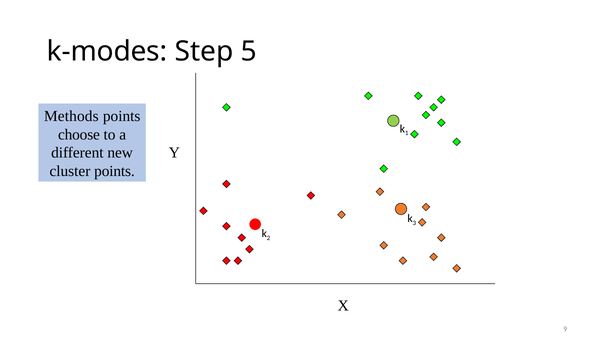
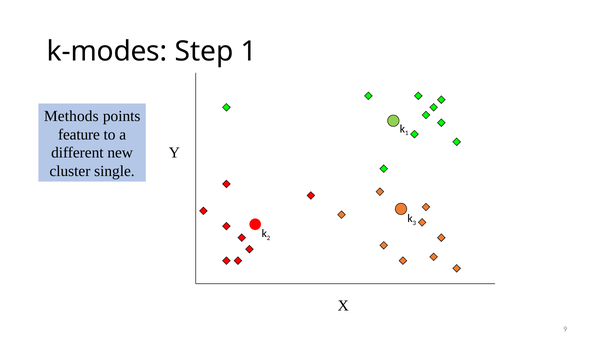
Step 5: 5 -> 1
choose: choose -> feature
cluster points: points -> single
